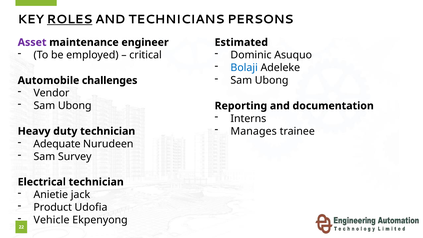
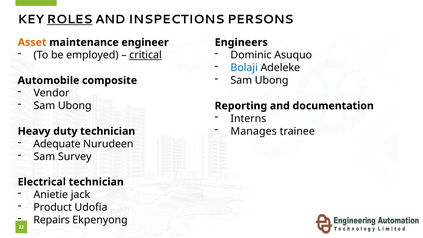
TECHNICIANS: TECHNICIANS -> INSPECTIONS
Asset colour: purple -> orange
Estimated: Estimated -> Engineers
critical underline: none -> present
challenges: challenges -> composite
Vehicle: Vehicle -> Repairs
